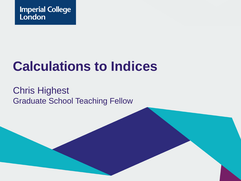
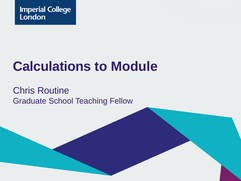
Indices: Indices -> Module
Highest: Highest -> Routine
